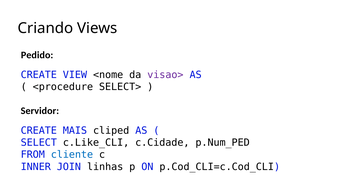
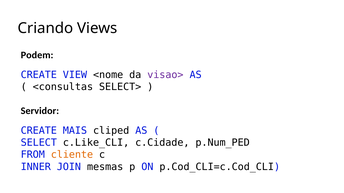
Pedido: Pedido -> Podem
<procedure: <procedure -> <consultas
cliente colour: blue -> orange
linhas: linhas -> mesmas
